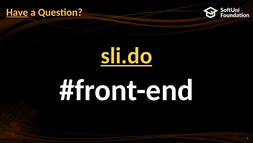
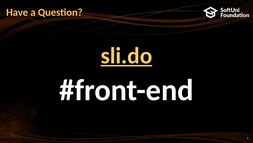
Have underline: present -> none
